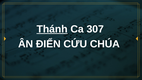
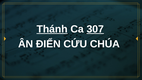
307 underline: none -> present
